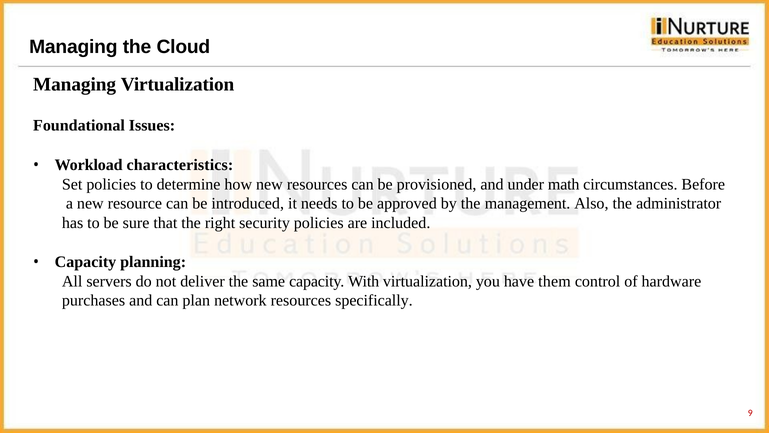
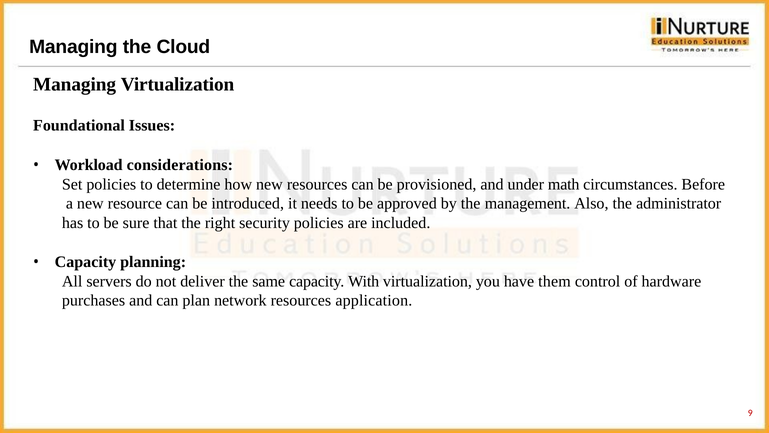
characteristics: characteristics -> considerations
specifically: specifically -> application
